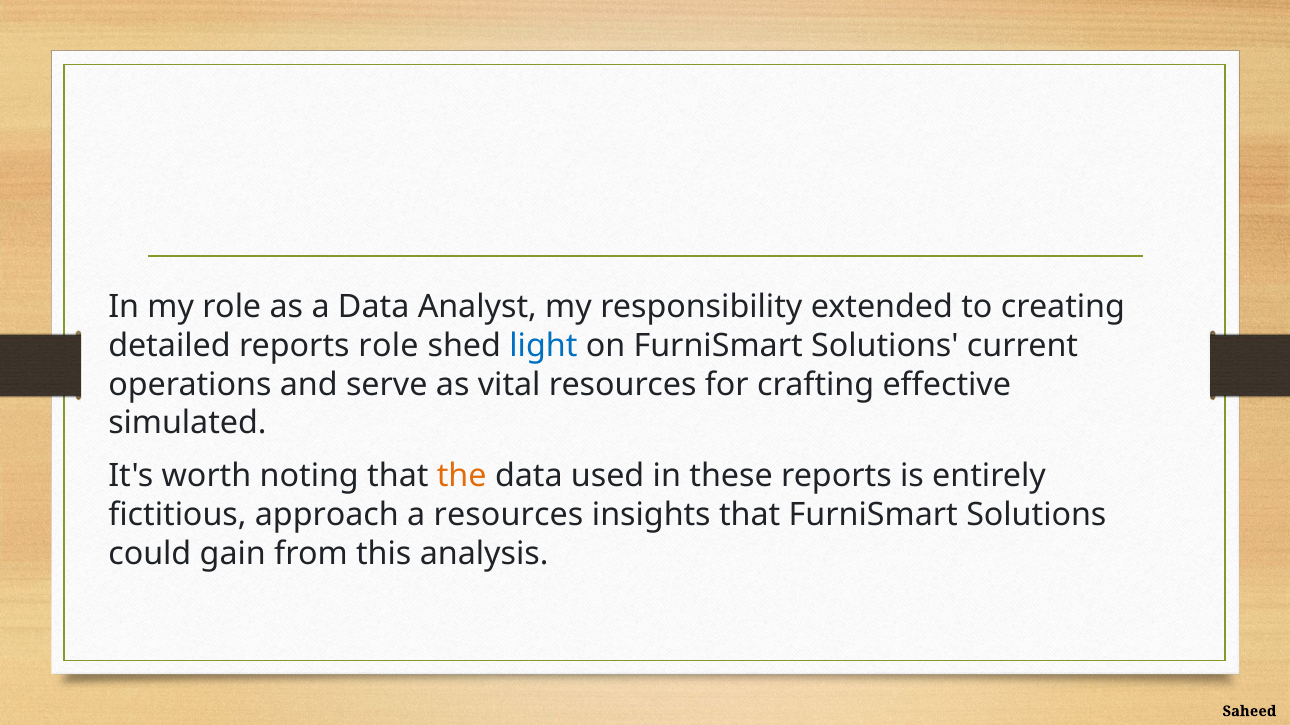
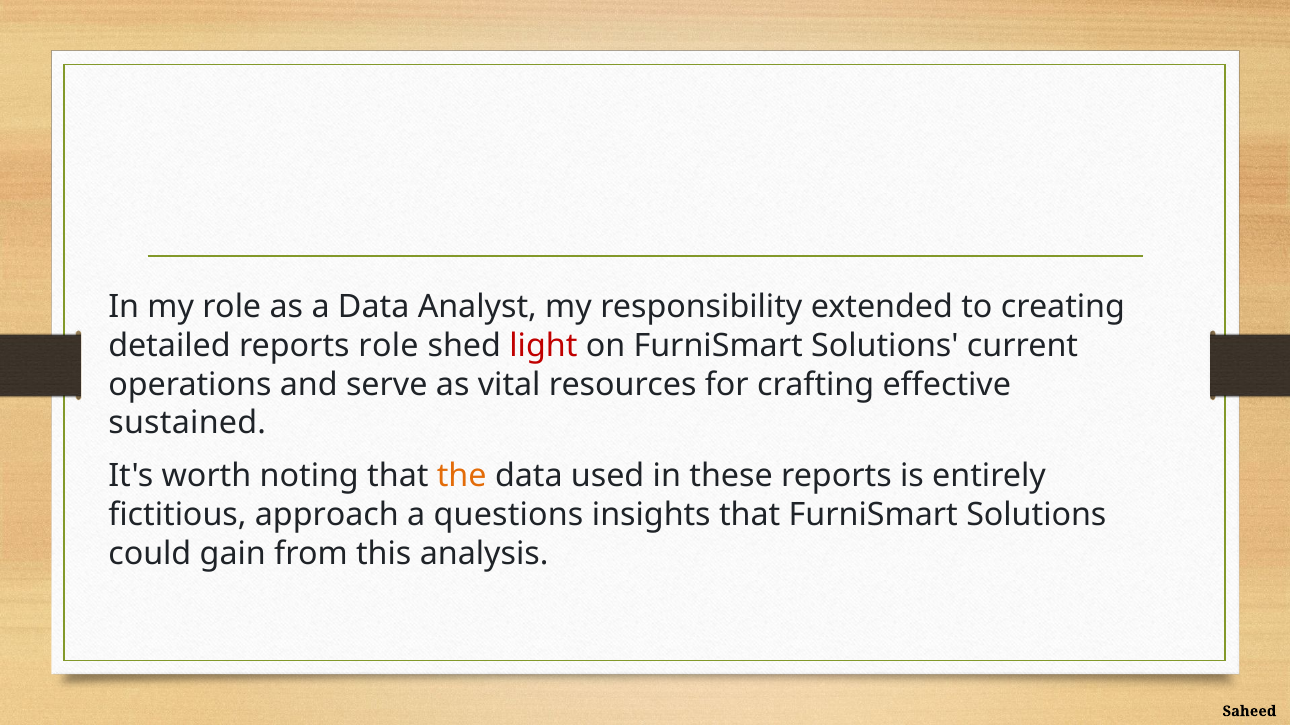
light colour: blue -> red
simulated: simulated -> sustained
a resources: resources -> questions
